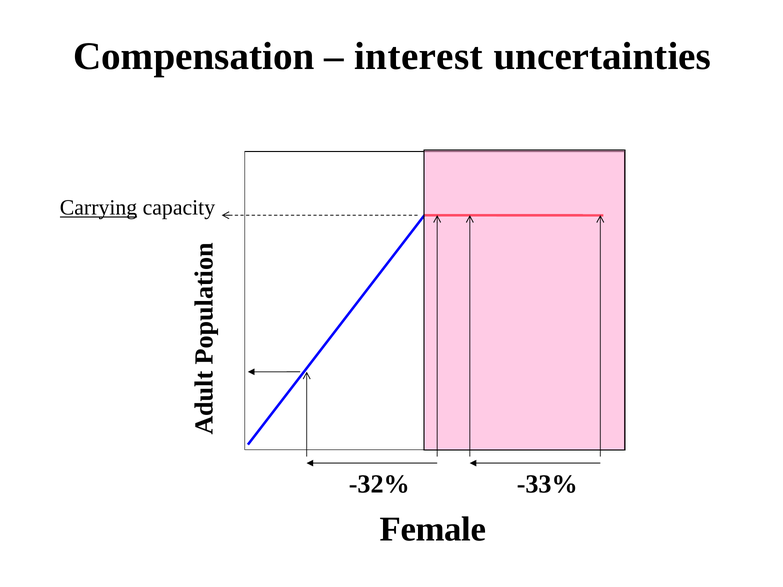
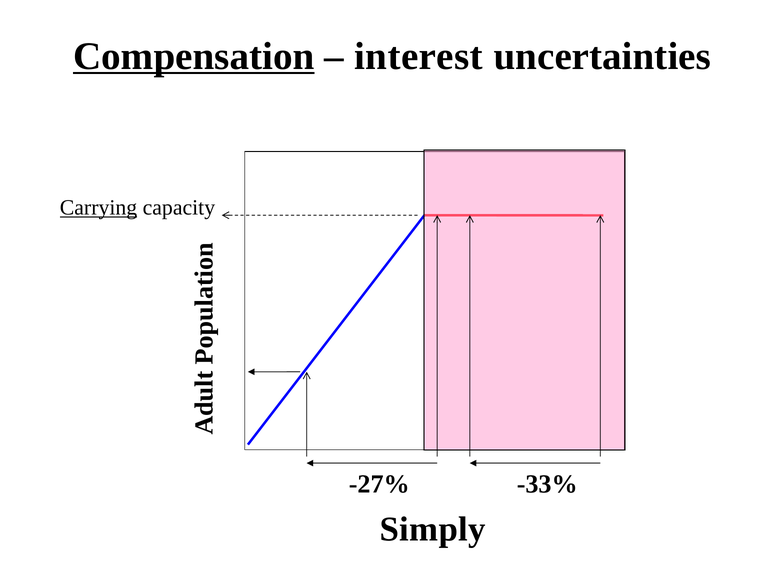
Compensation underline: none -> present
-32%: -32% -> -27%
Female: Female -> Simply
